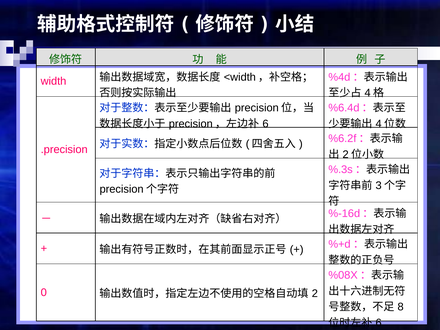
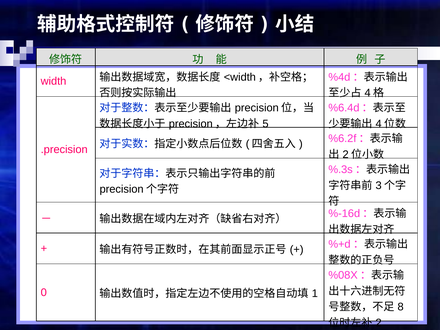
6 at (265, 124): 6 -> 5
2: 2 -> 1
6 at (379, 323): 6 -> 2
